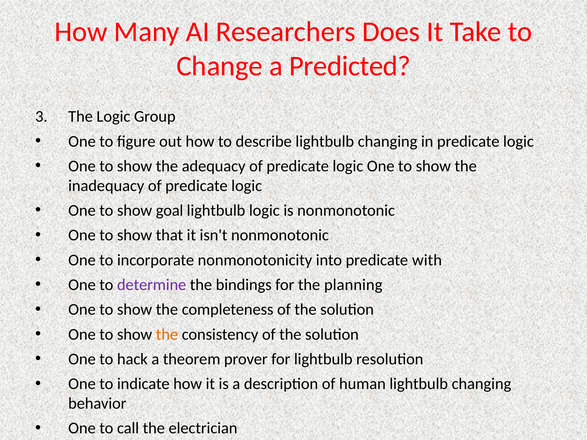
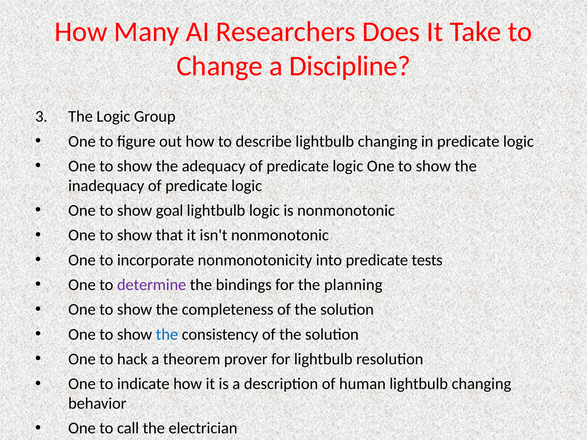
Predicted: Predicted -> Discipline
with: with -> tests
the at (167, 335) colour: orange -> blue
